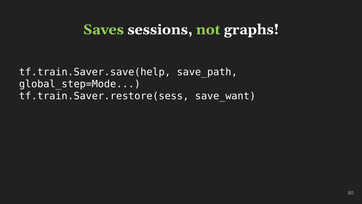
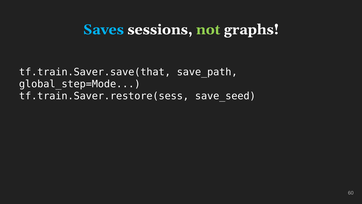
Saves colour: light green -> light blue
tf.train.Saver.save(help: tf.train.Saver.save(help -> tf.train.Saver.save(that
save_want: save_want -> save_seed
